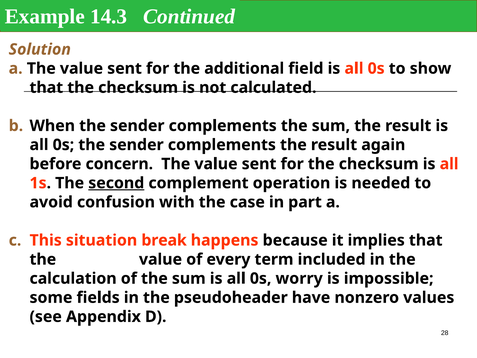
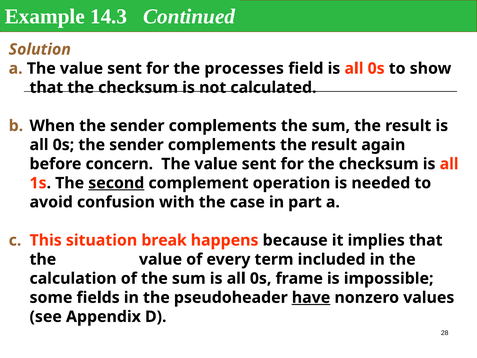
additional: additional -> processes
worry: worry -> frame
have underline: none -> present
